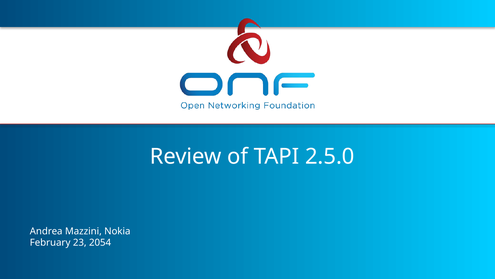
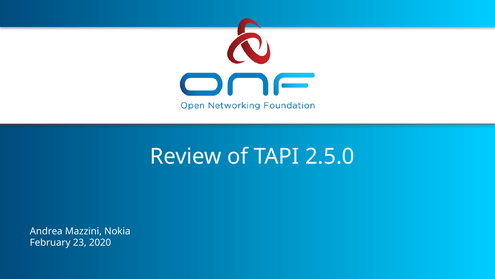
2054: 2054 -> 2020
